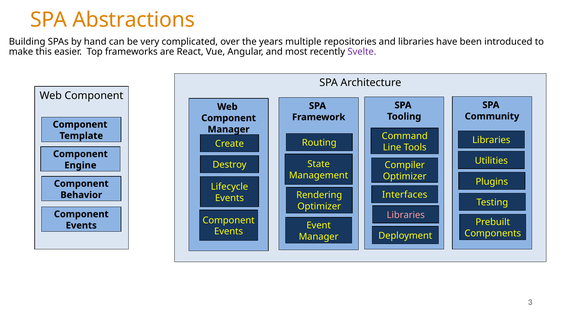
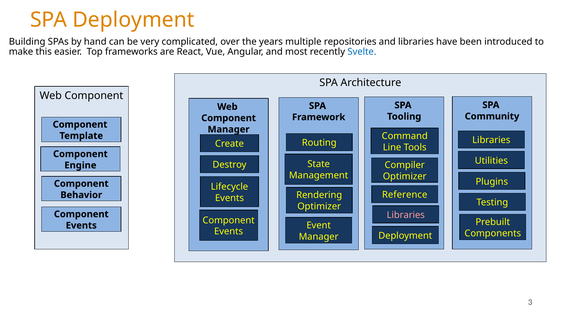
SPA Abstractions: Abstractions -> Deployment
Svelte colour: purple -> blue
Interfaces: Interfaces -> Reference
